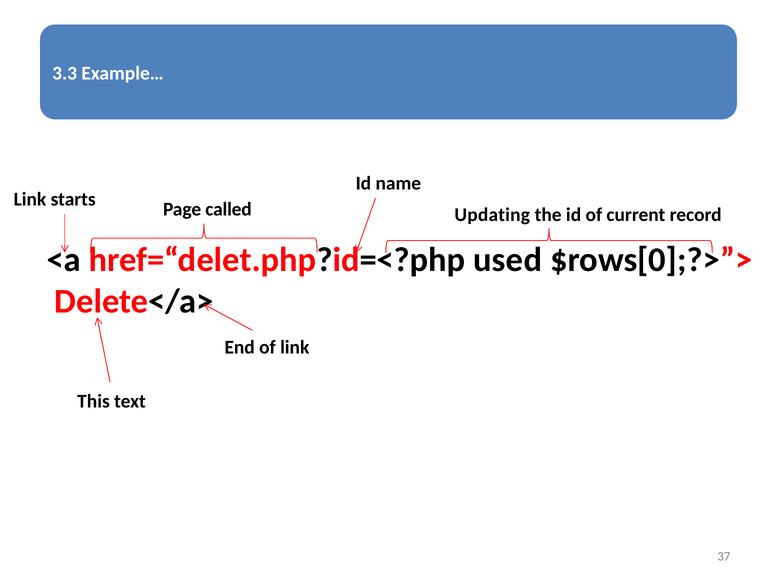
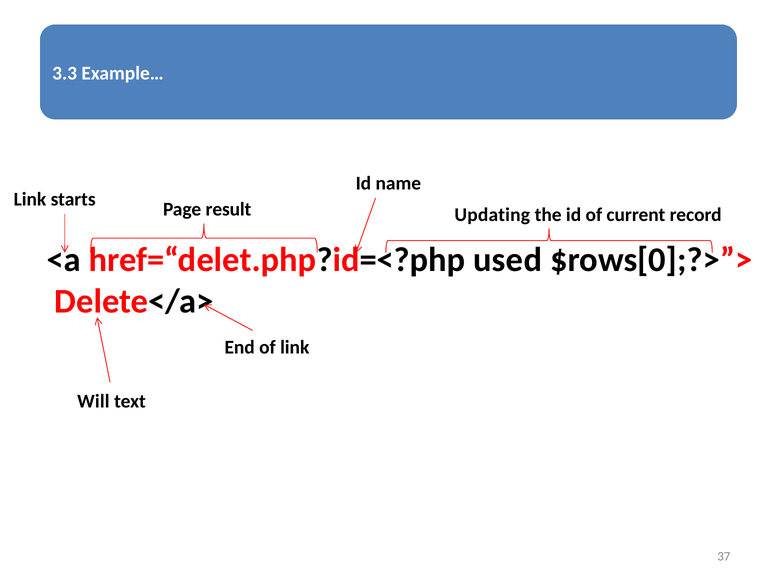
called: called -> result
This: This -> Will
